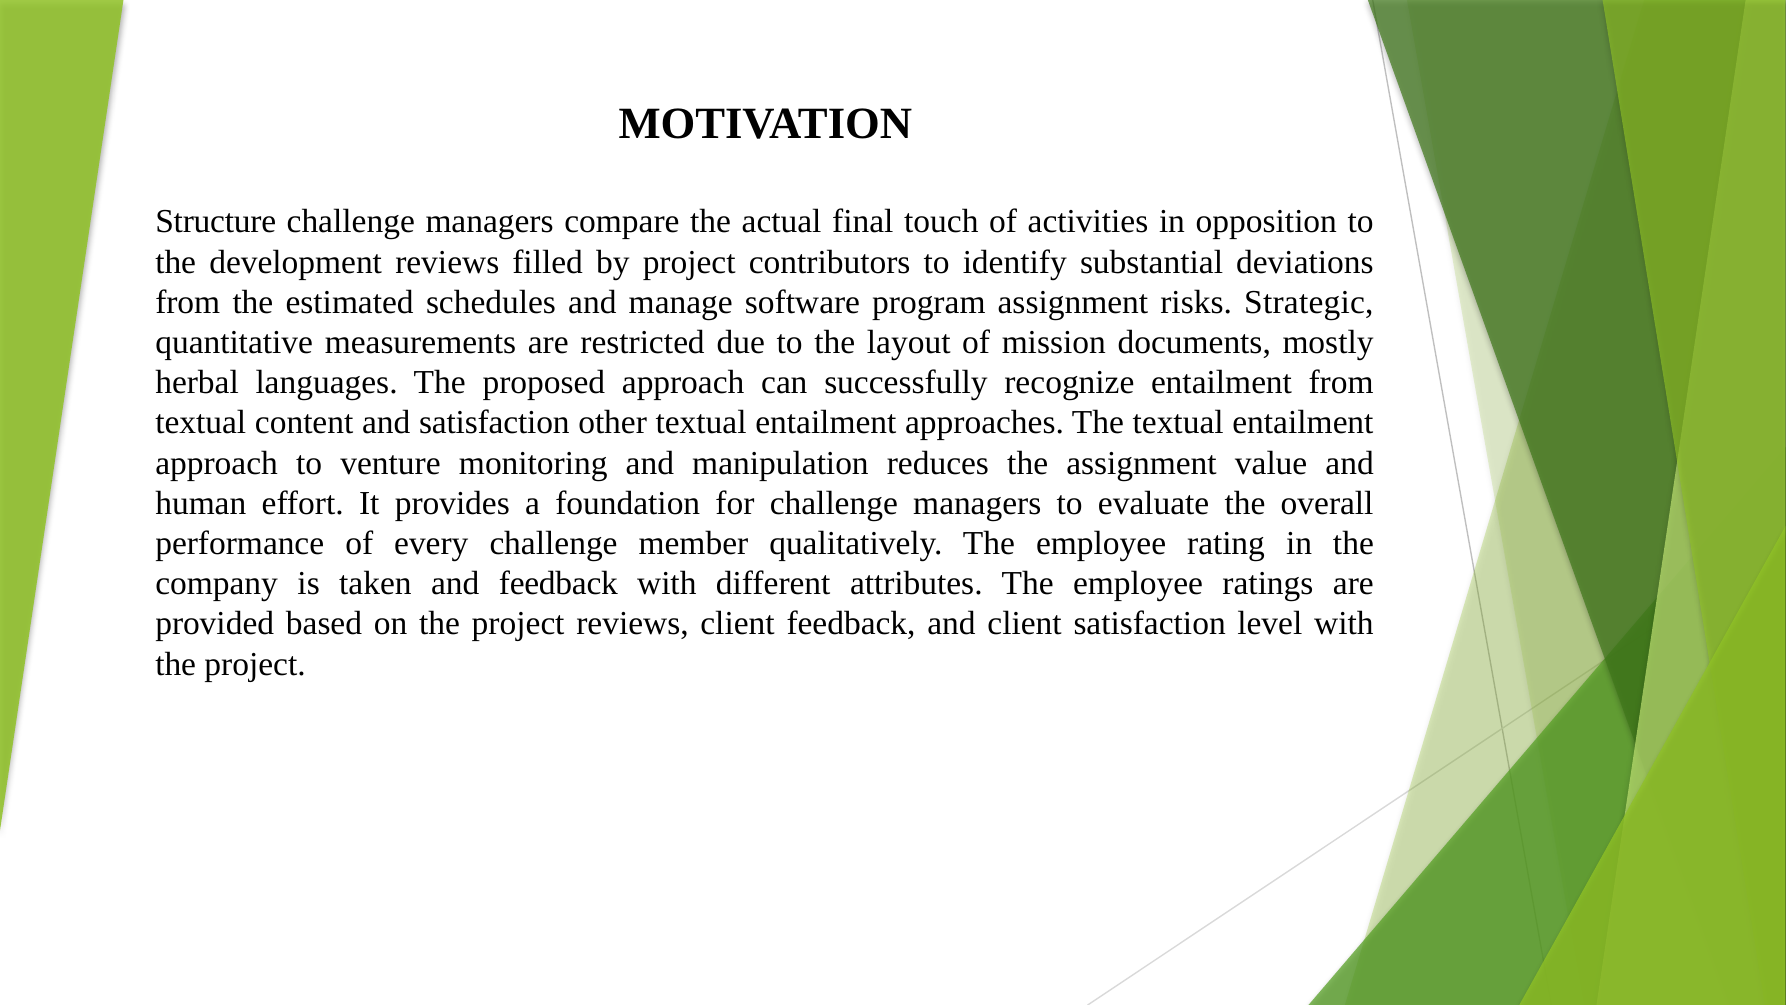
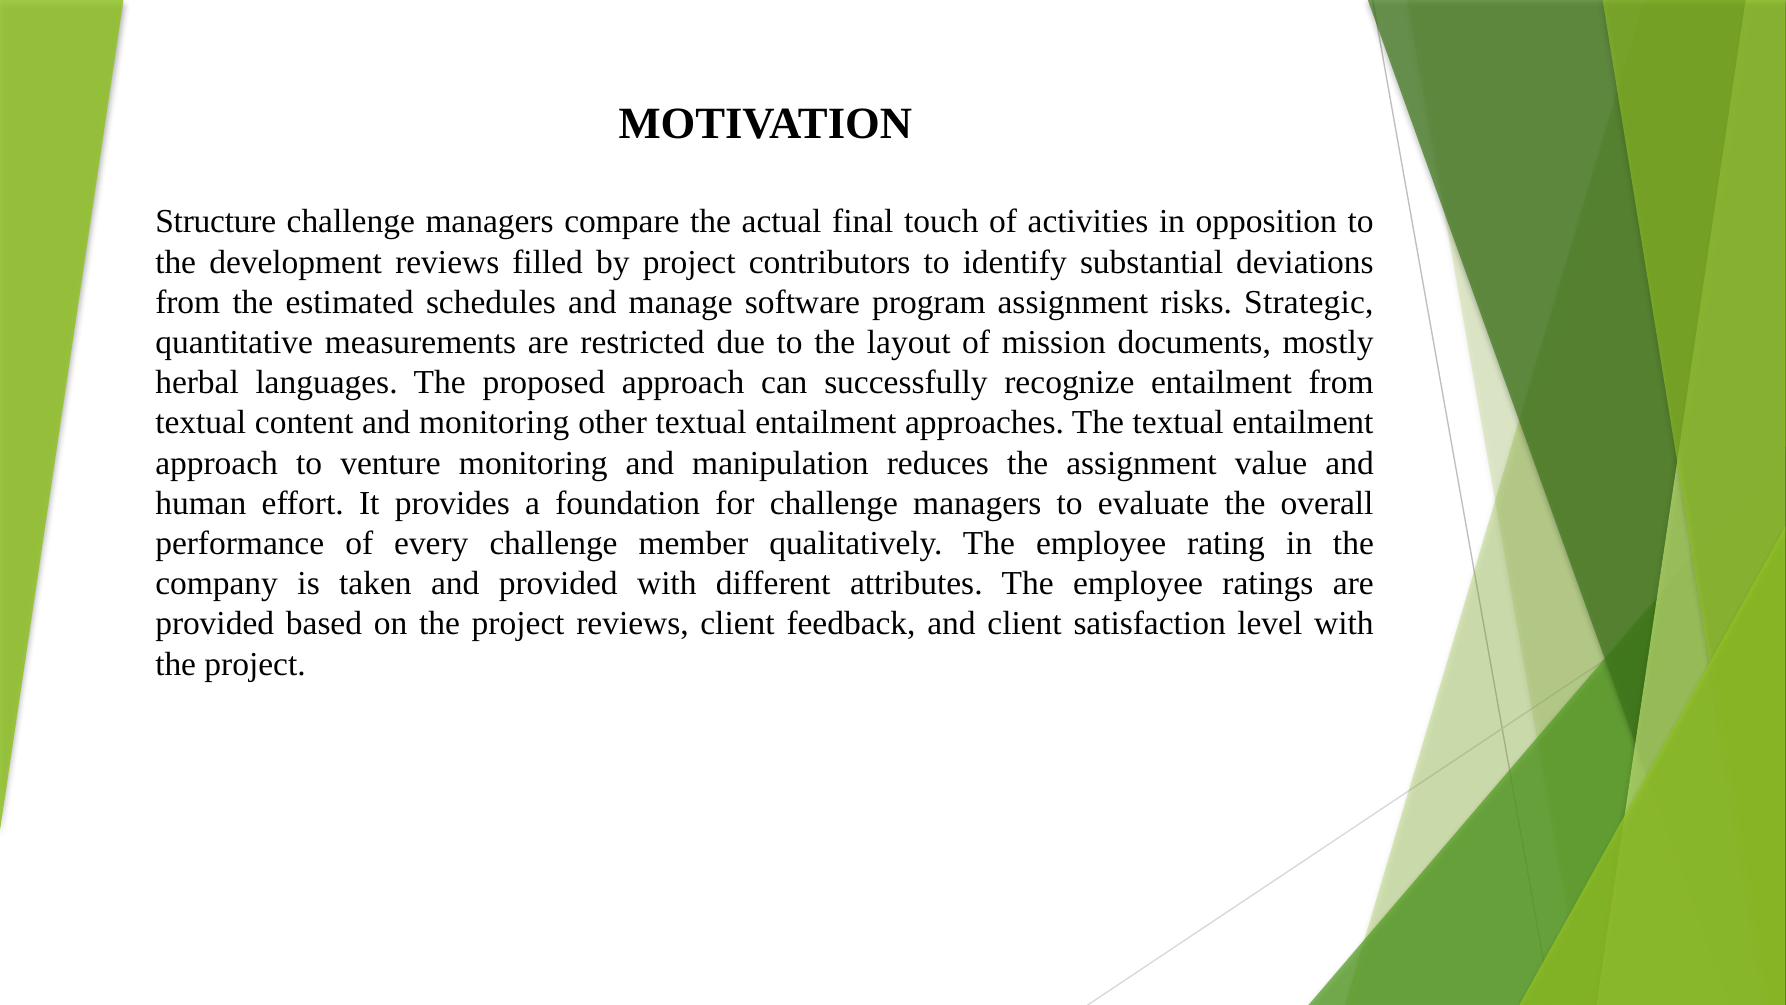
and satisfaction: satisfaction -> monitoring
and feedback: feedback -> provided
